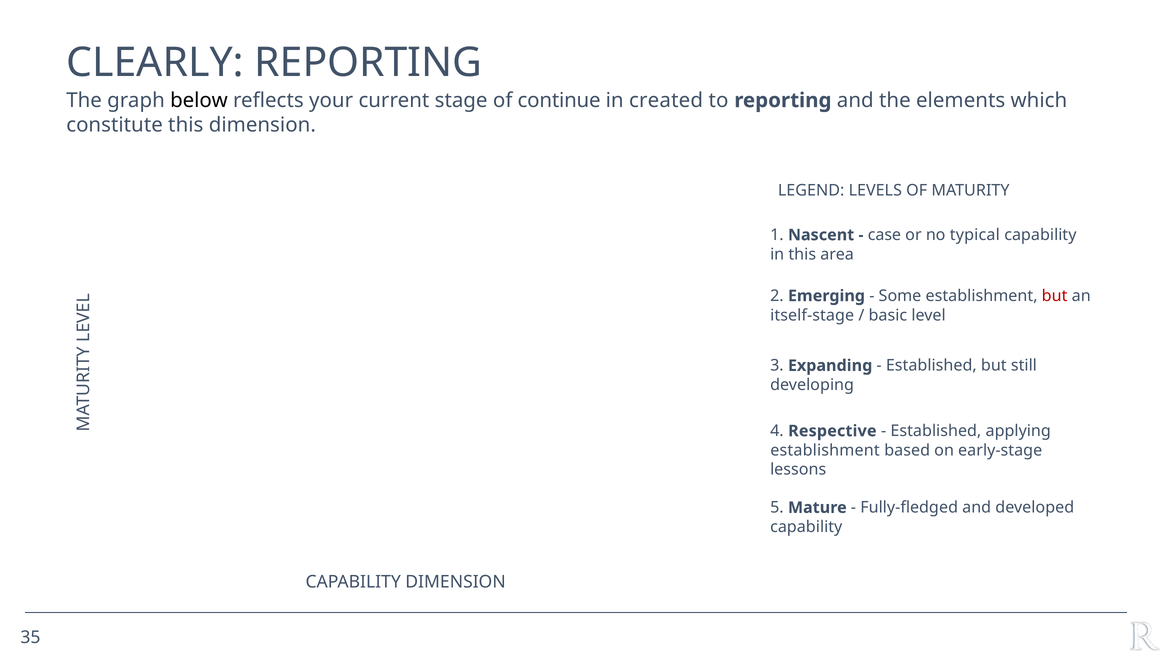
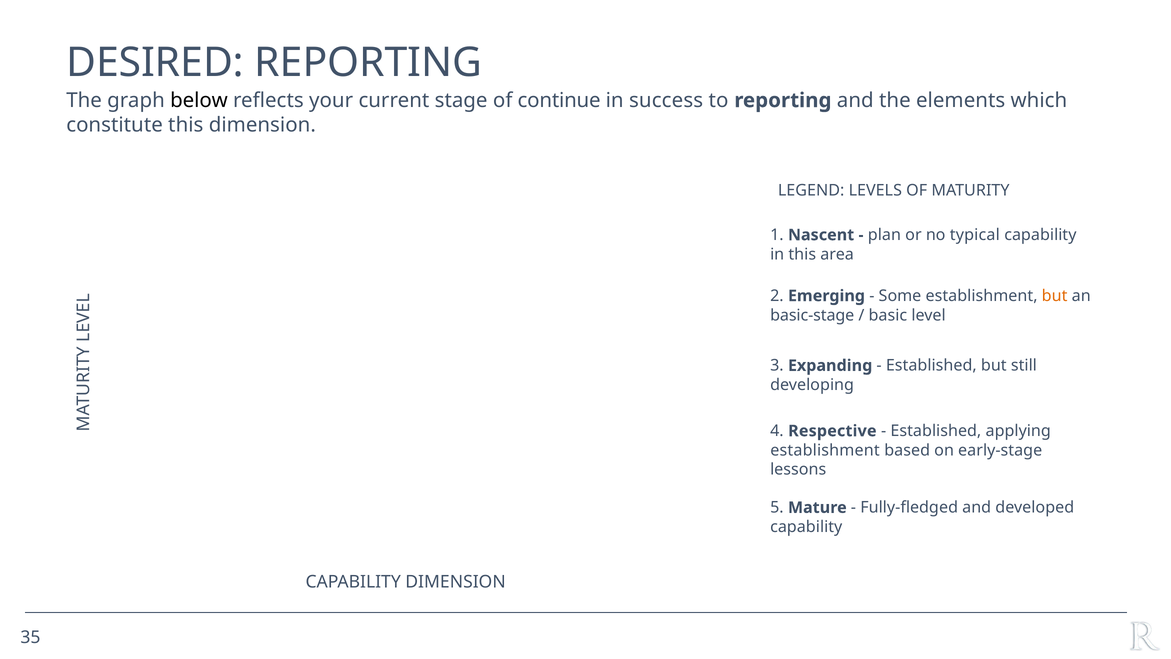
CLEARLY: CLEARLY -> DESIRED
created: created -> success
case: case -> plan
but at (1055, 296) colour: red -> orange
itself-stage: itself-stage -> basic-stage
